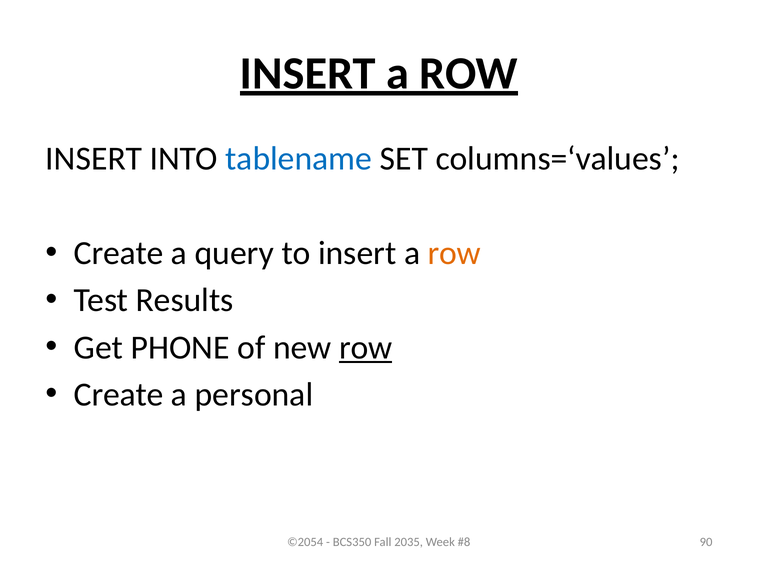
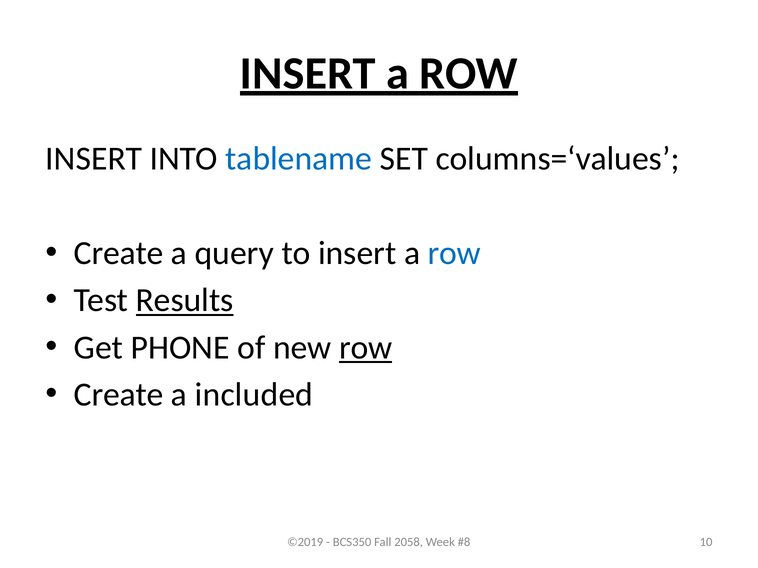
row at (454, 253) colour: orange -> blue
Results underline: none -> present
personal: personal -> included
©2054: ©2054 -> ©2019
2035: 2035 -> 2058
90: 90 -> 10
